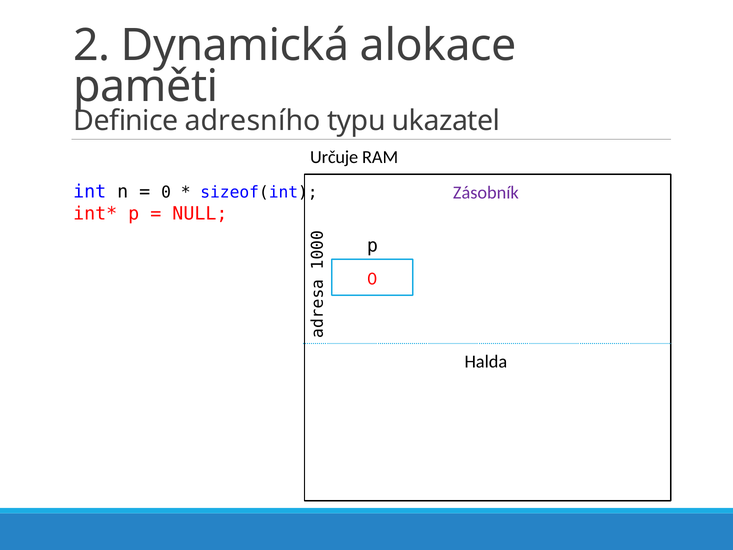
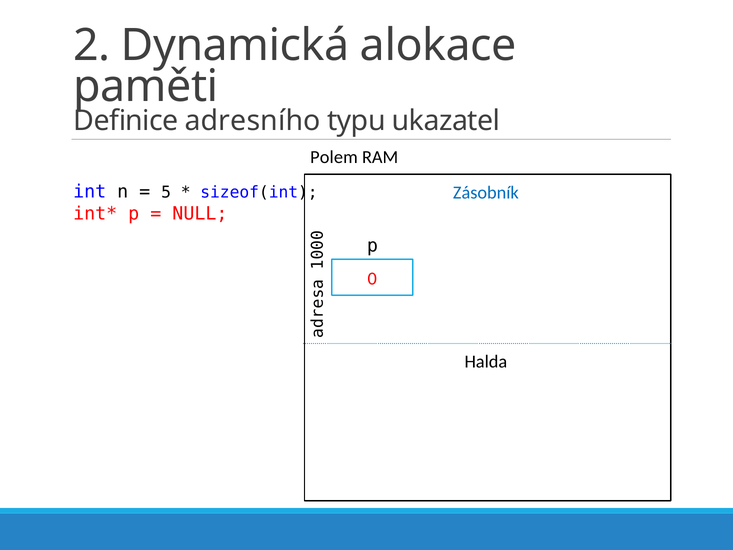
Určuje: Určuje -> Polem
0 at (166, 193): 0 -> 5
Zásobník colour: purple -> blue
